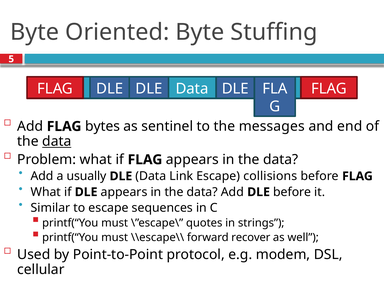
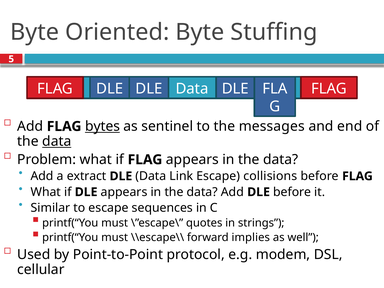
bytes underline: none -> present
usually: usually -> extract
recover: recover -> implies
